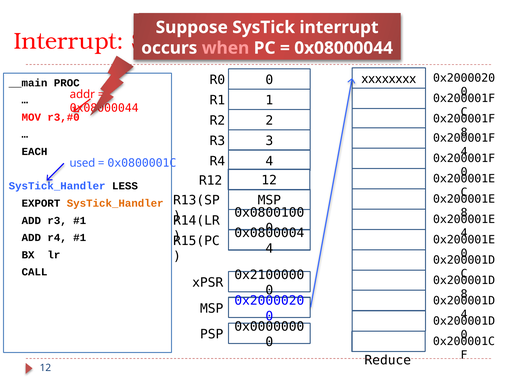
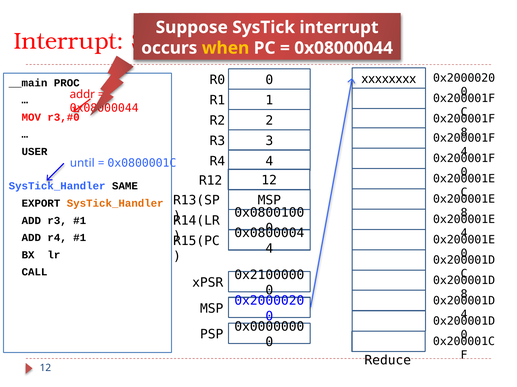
when colour: pink -> yellow
EACH: EACH -> USER
used: used -> until
LESS: LESS -> SAME
